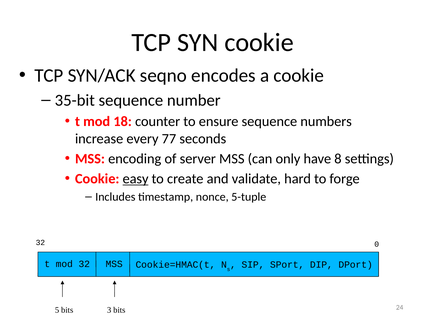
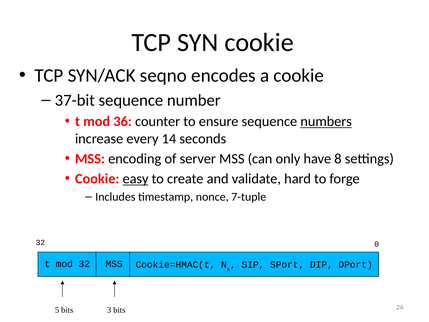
35-bit: 35-bit -> 37-bit
18: 18 -> 36
numbers underline: none -> present
77: 77 -> 14
5-tuple: 5-tuple -> 7-tuple
